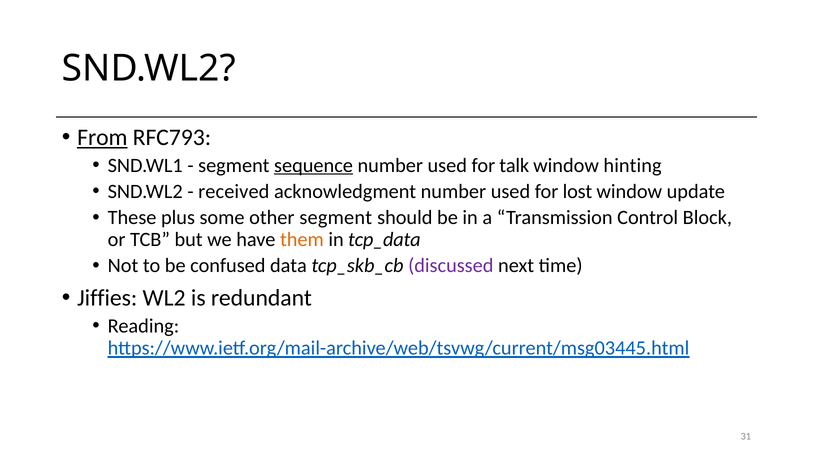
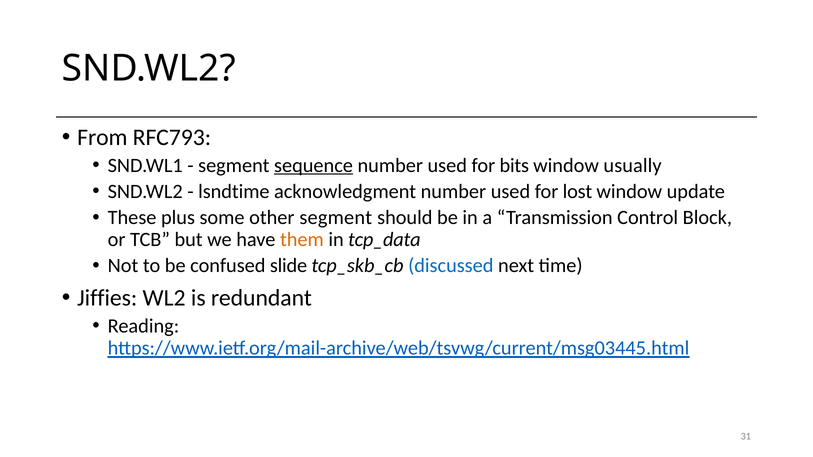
From underline: present -> none
talk: talk -> bits
hinting: hinting -> usually
received: received -> lsndtime
data: data -> slide
discussed colour: purple -> blue
